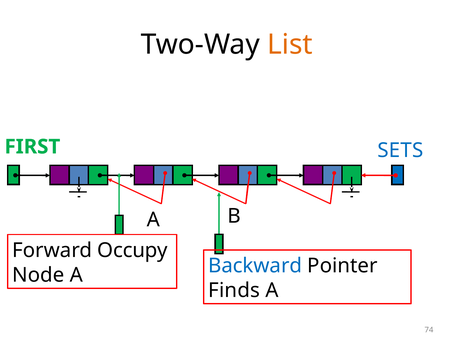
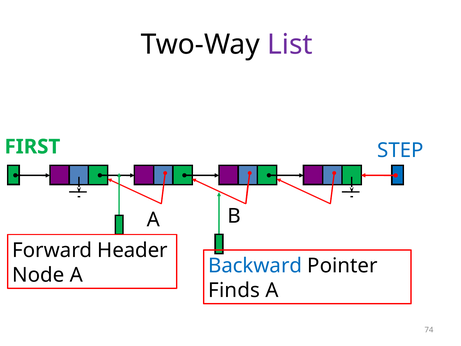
List colour: orange -> purple
SETS: SETS -> STEP
Occupy: Occupy -> Header
